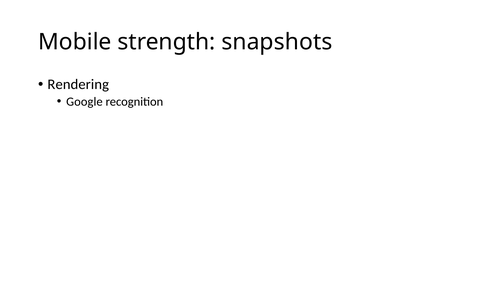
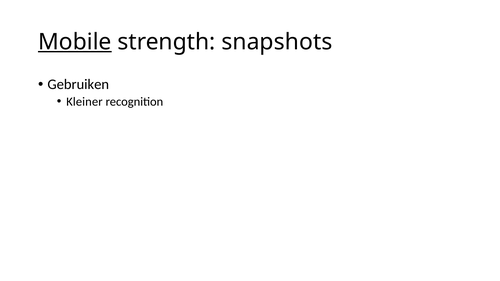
Mobile underline: none -> present
Rendering: Rendering -> Gebruiken
Google: Google -> Kleiner
